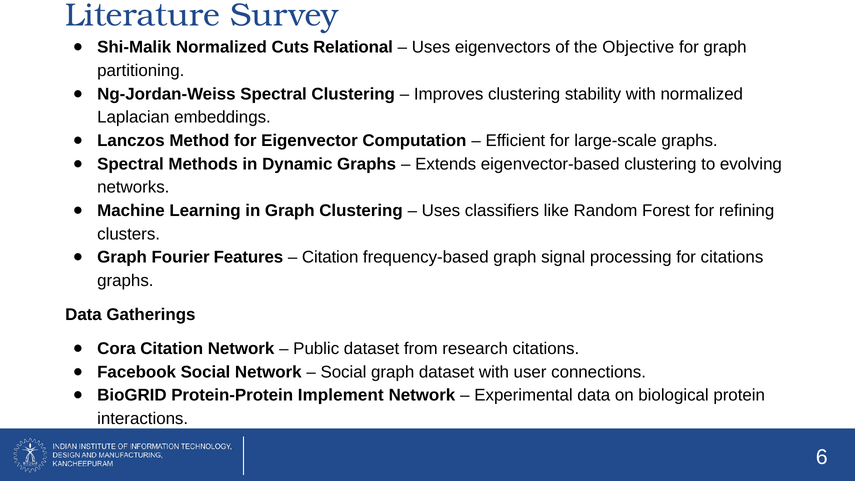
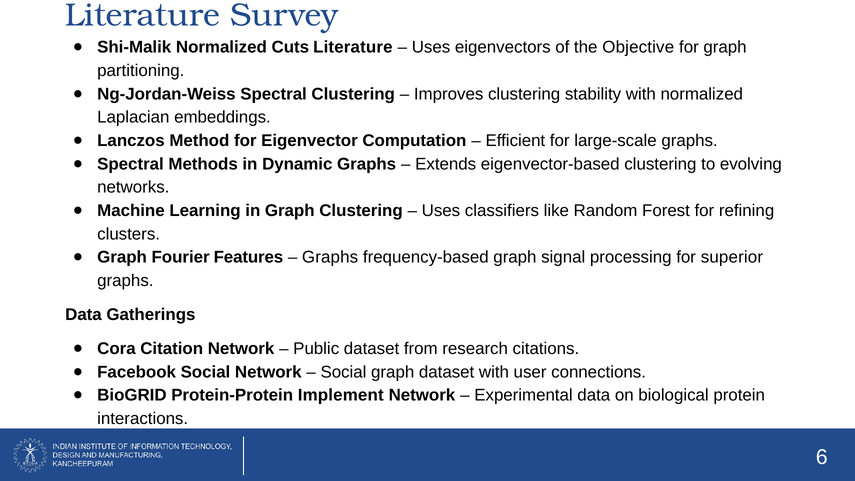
Cuts Relational: Relational -> Literature
Citation at (330, 257): Citation -> Graphs
for citations: citations -> superior
